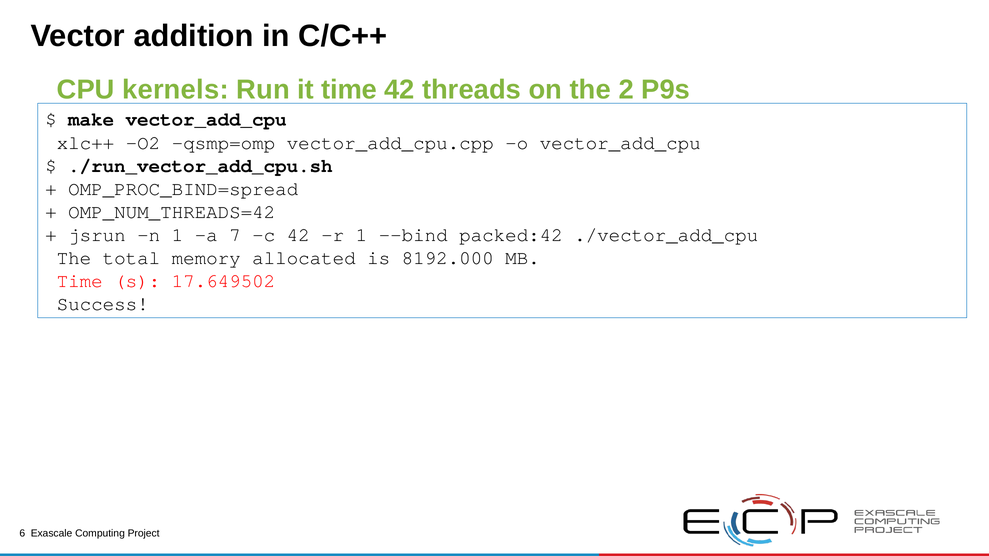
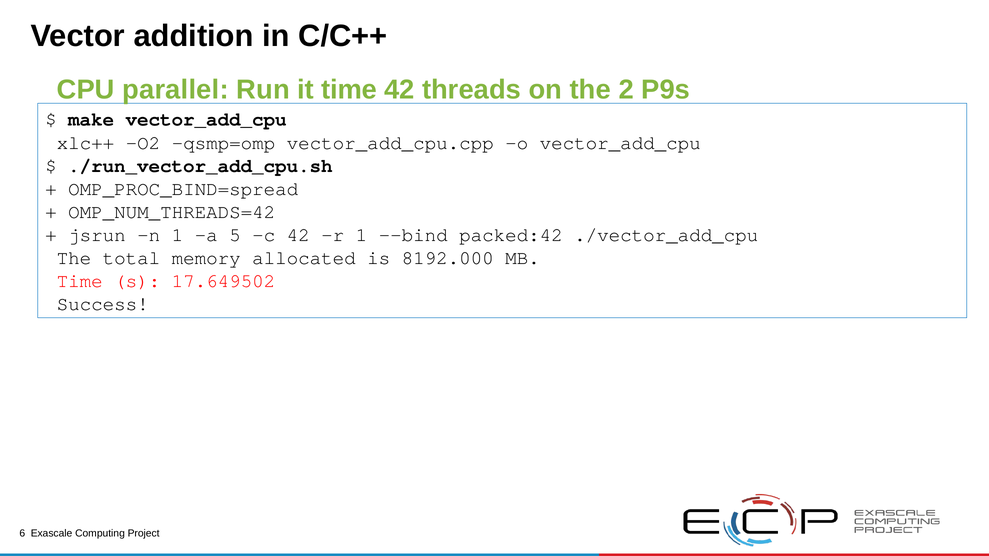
kernels: kernels -> parallel
7: 7 -> 5
